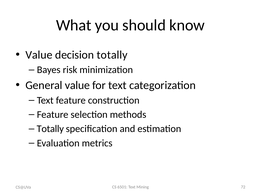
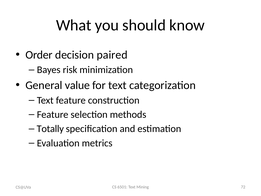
Value at (39, 55): Value -> Order
decision totally: totally -> paired
